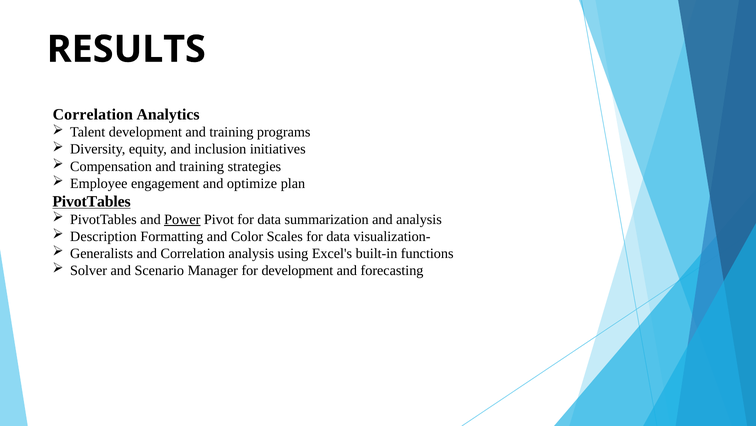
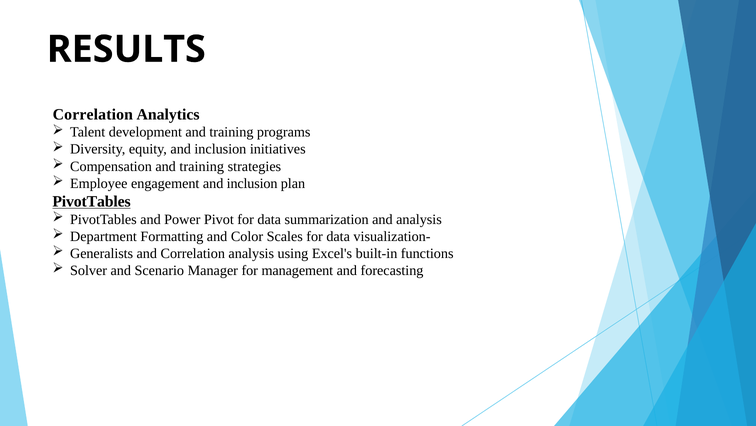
engagement and optimize: optimize -> inclusion
Power underline: present -> none
Description: Description -> Department
for development: development -> management
